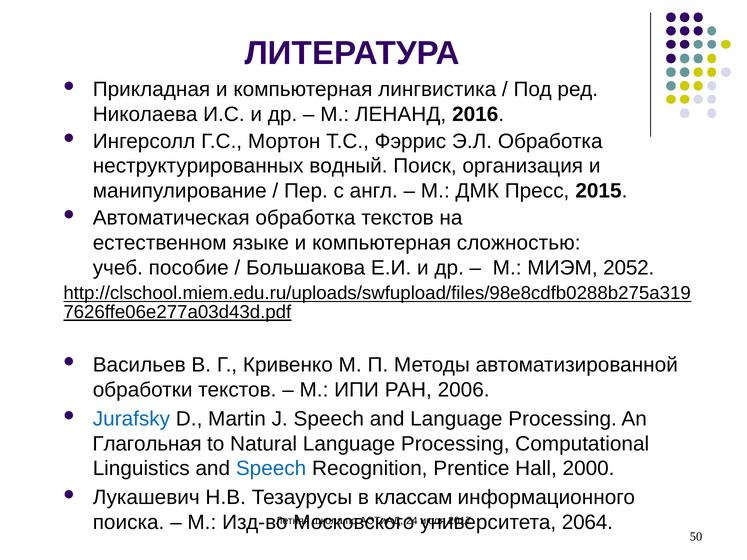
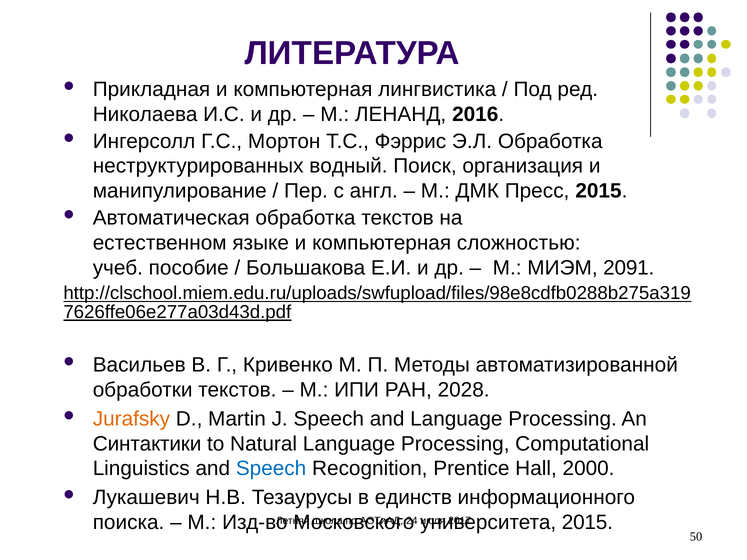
2052: 2052 -> 2091
2006: 2006 -> 2028
Jurafsky colour: blue -> orange
Глагольная: Глагольная -> Синтактики
классам: классам -> единств
2064 at (587, 523): 2064 -> 2015
